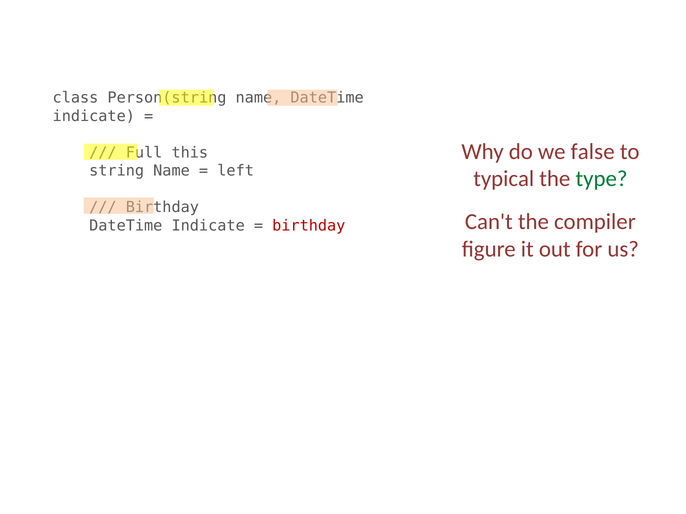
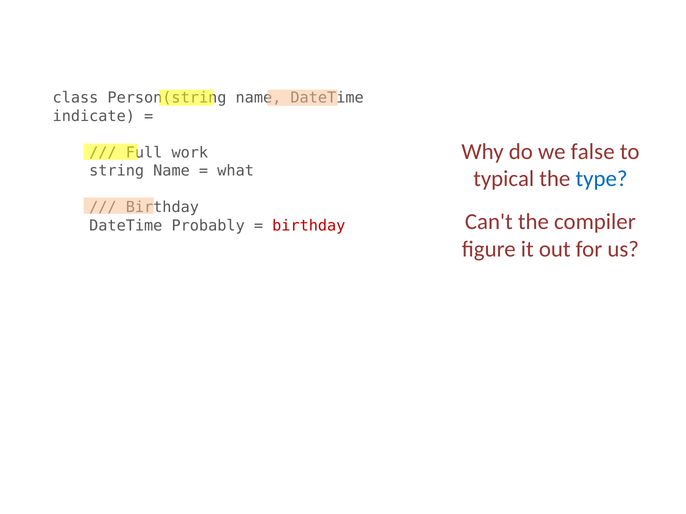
this: this -> work
left: left -> what
type colour: green -> blue
Indicate at (208, 226): Indicate -> Probably
